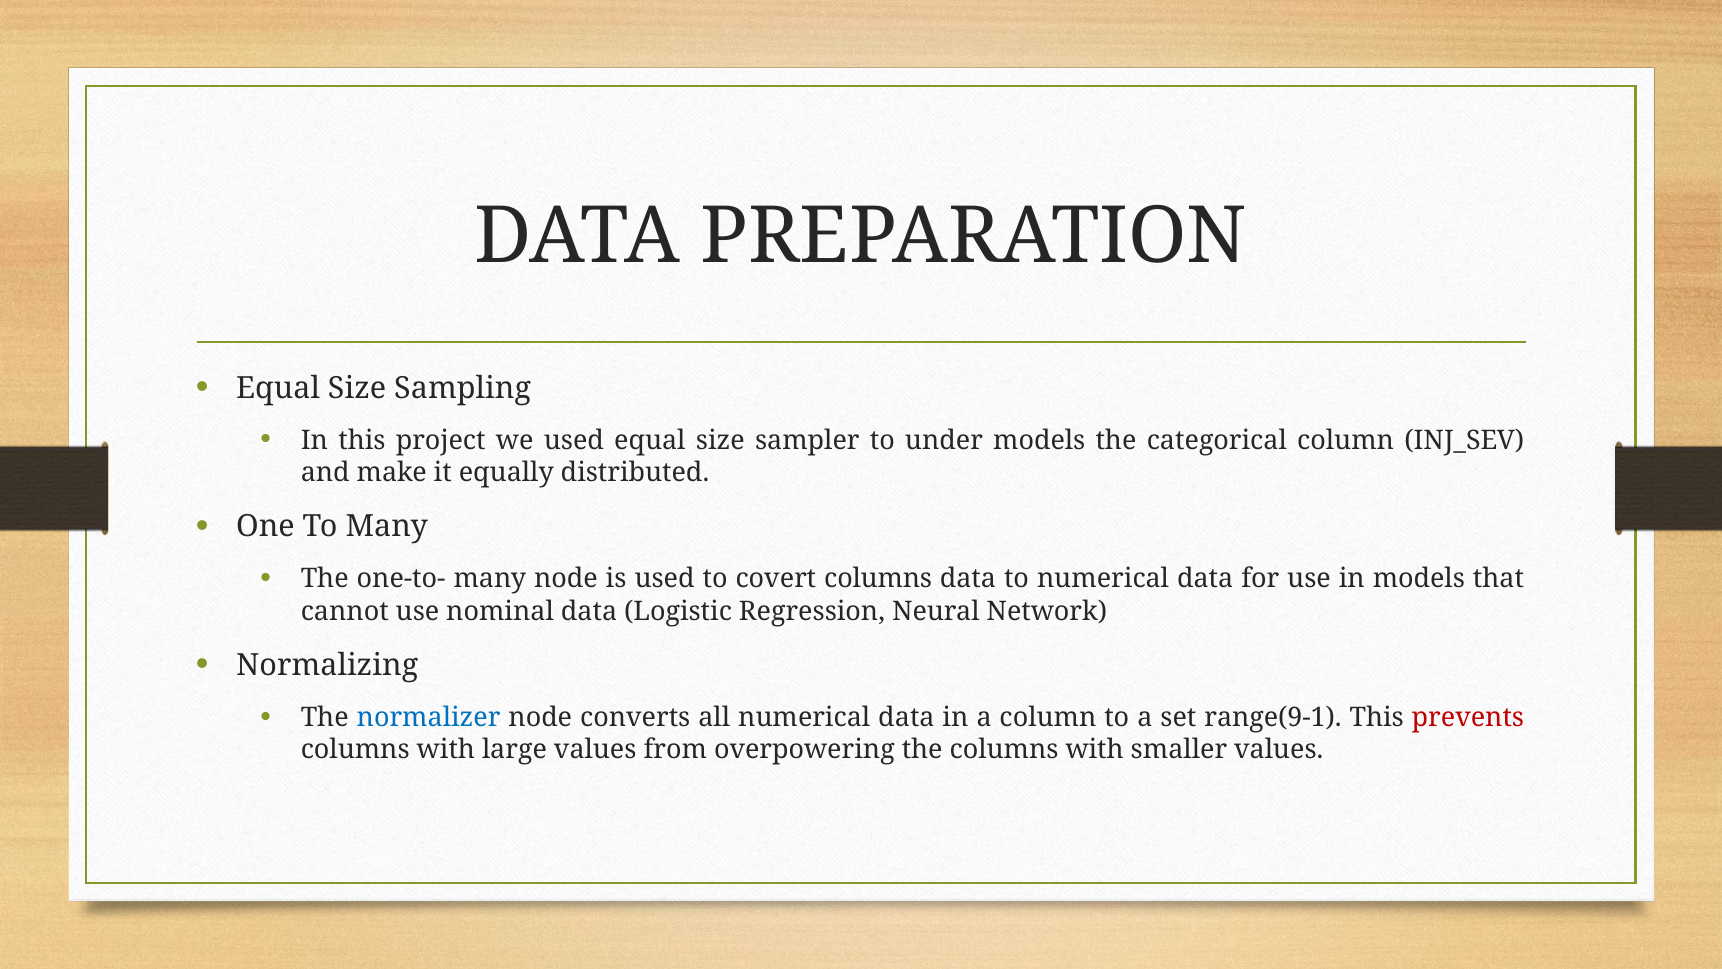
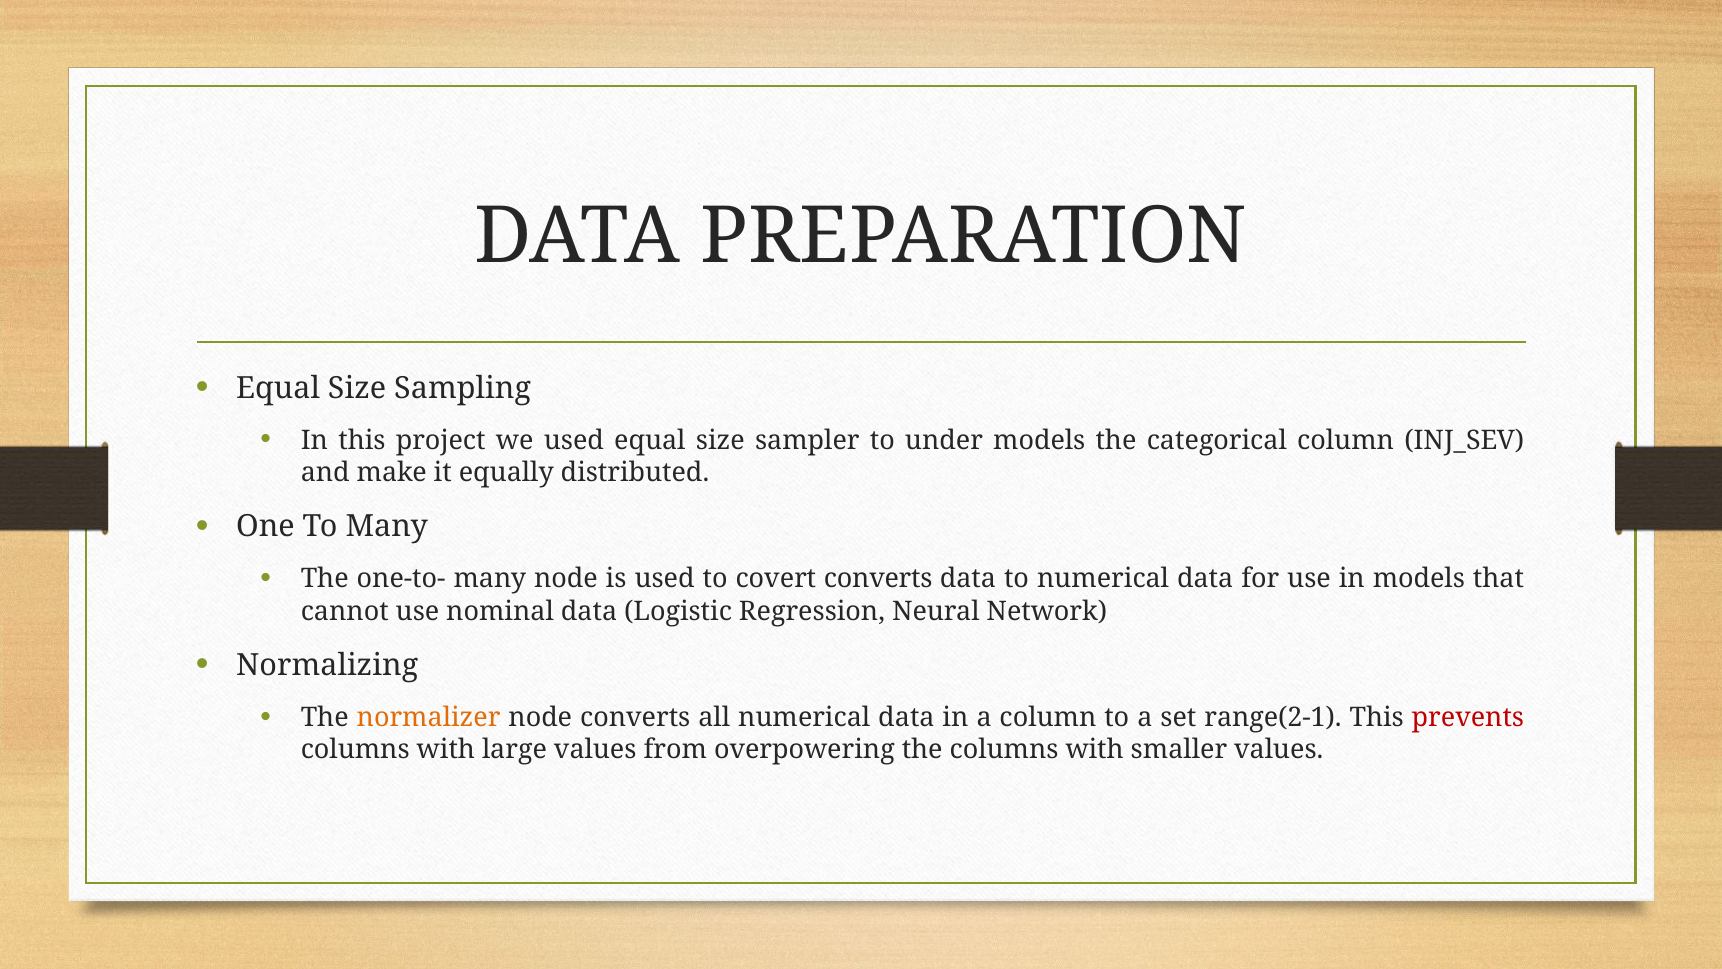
covert columns: columns -> converts
normalizer colour: blue -> orange
range(9-1: range(9-1 -> range(2-1
